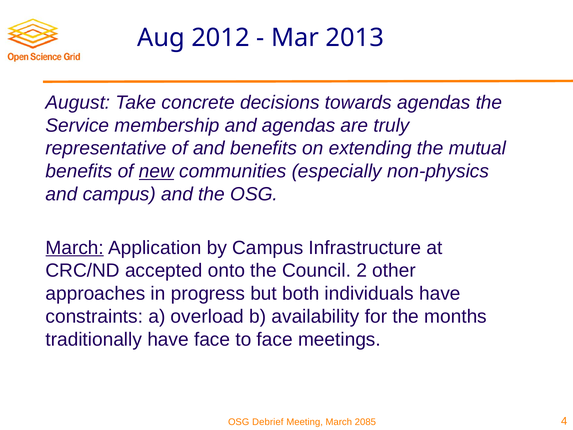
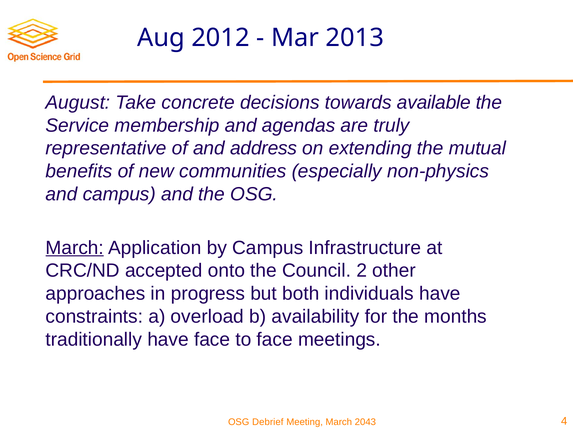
towards agendas: agendas -> available
and benefits: benefits -> address
new underline: present -> none
2085: 2085 -> 2043
